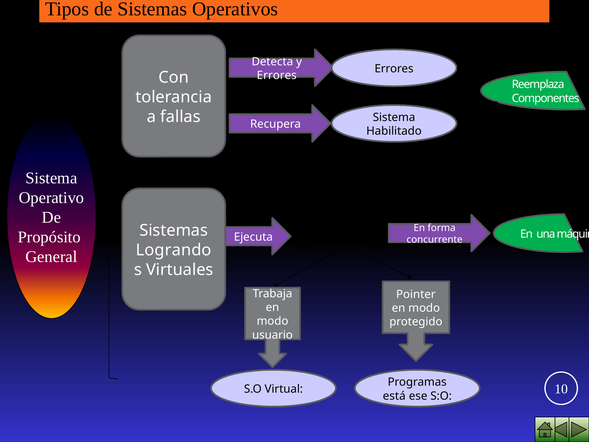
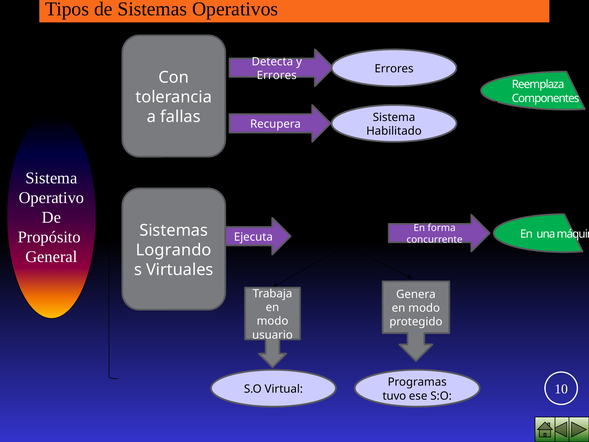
Pointer: Pointer -> Genera
está: está -> tuvo
